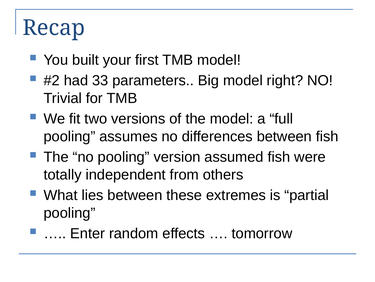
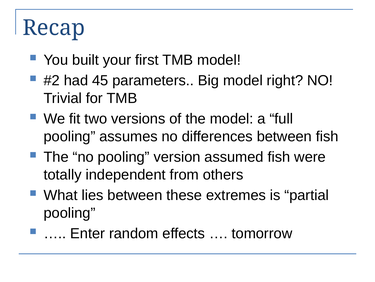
33: 33 -> 45
